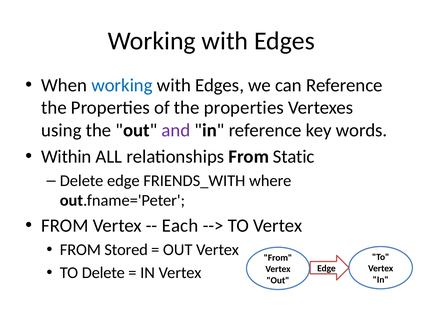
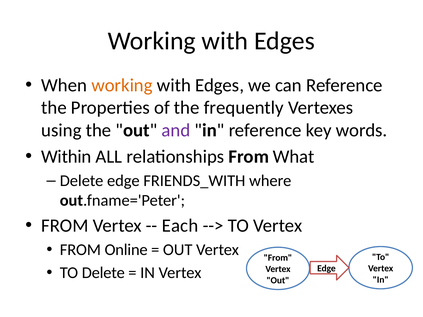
working at (122, 85) colour: blue -> orange
of the properties: properties -> frequently
Static: Static -> What
Stored: Stored -> Online
